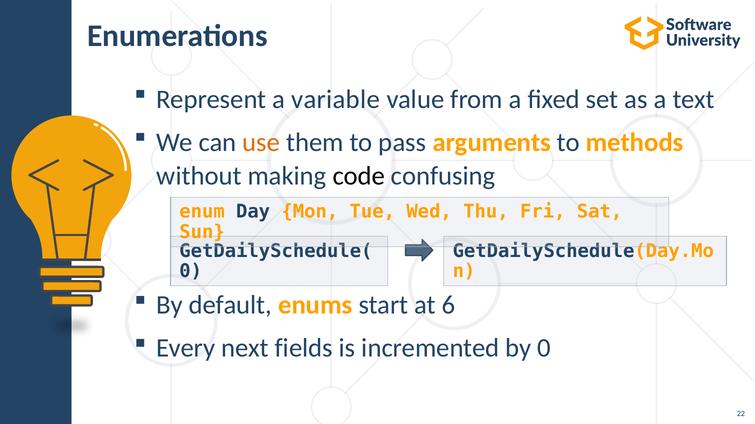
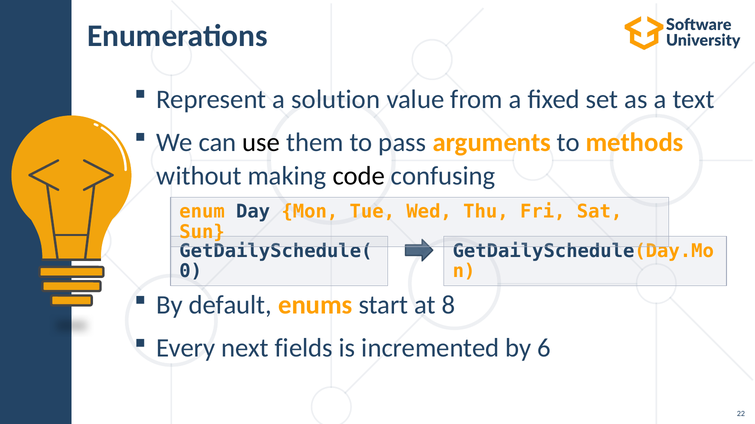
variable: variable -> solution
use colour: orange -> black
6: 6 -> 8
by 0: 0 -> 6
